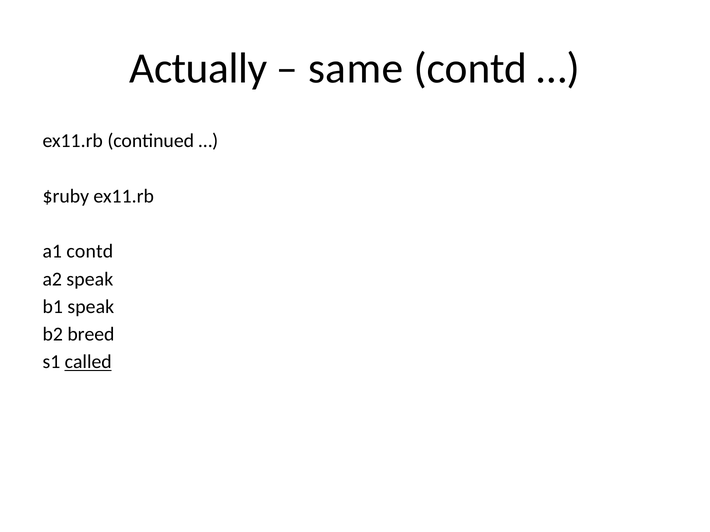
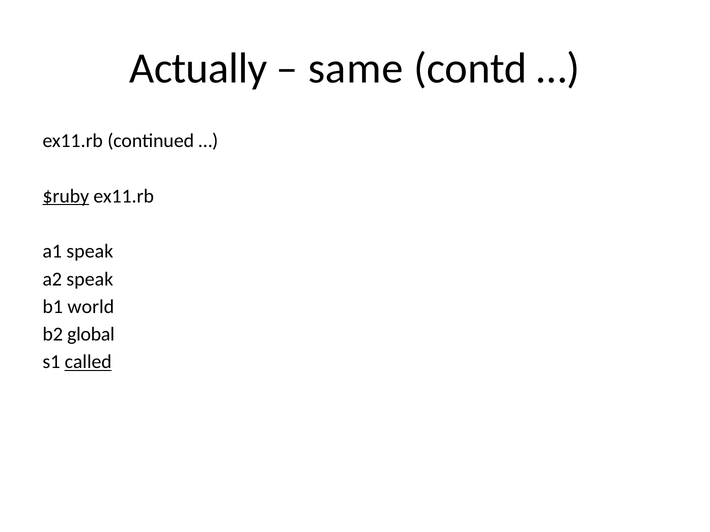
$ruby underline: none -> present
a1 contd: contd -> speak
b1 speak: speak -> world
breed: breed -> global
